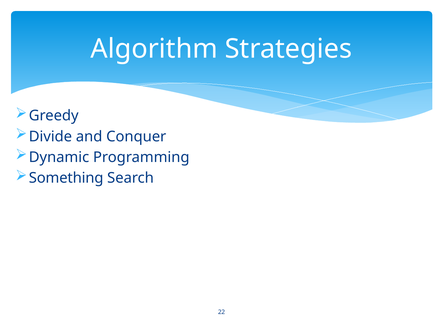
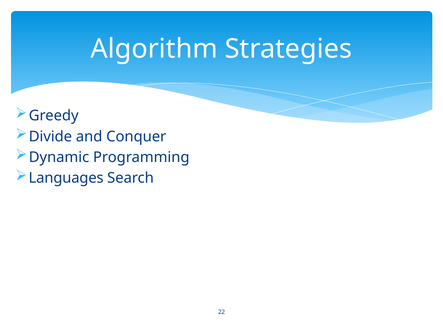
Something: Something -> Languages
